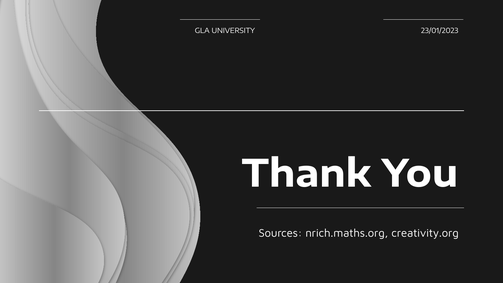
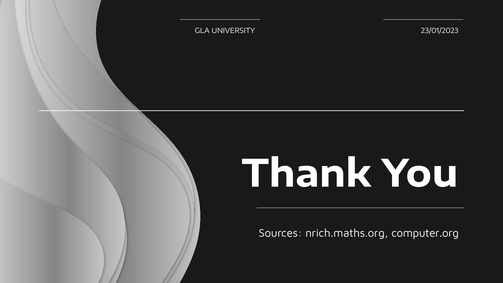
creativity.org: creativity.org -> computer.org
